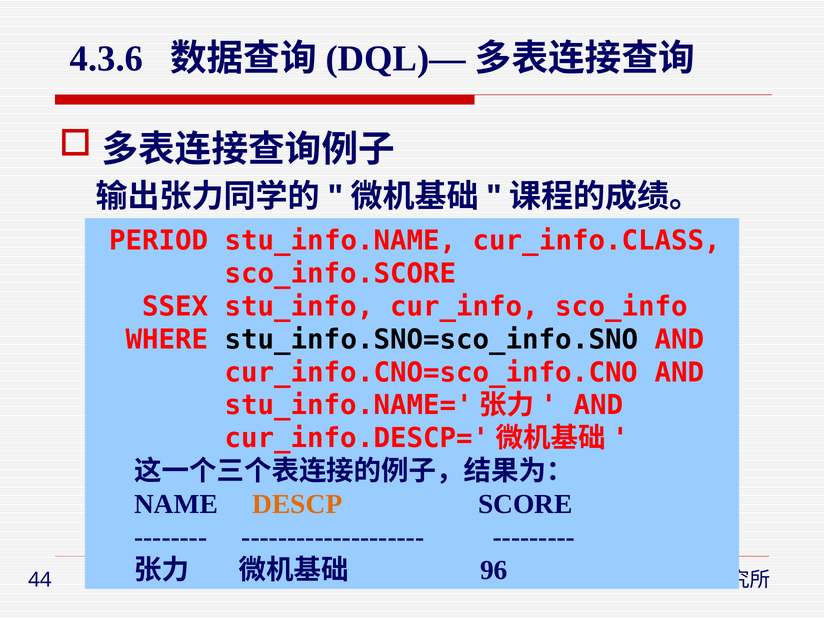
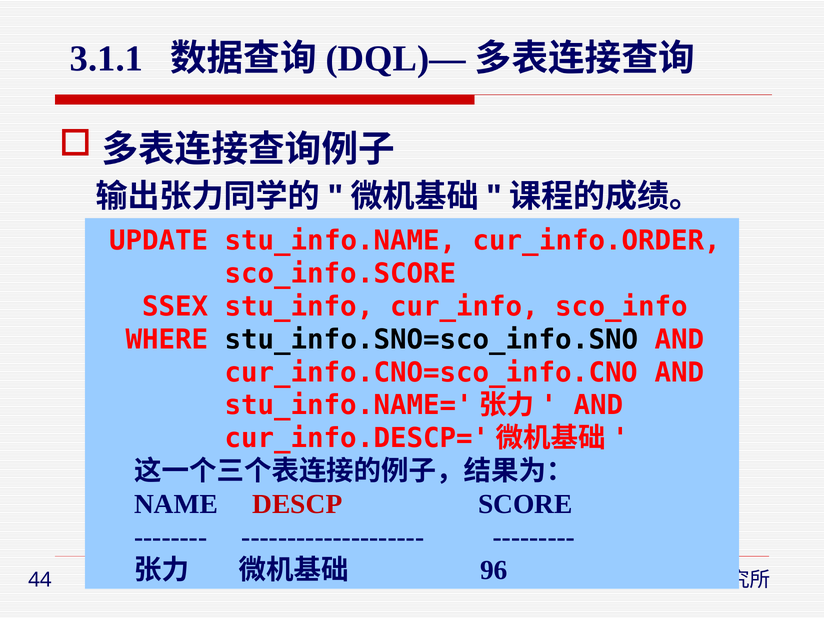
4.3.6: 4.3.6 -> 3.1.1
PERIOD: PERIOD -> UPDATE
cur_info.CLASS: cur_info.CLASS -> cur_info.ORDER
DESCP colour: orange -> red
